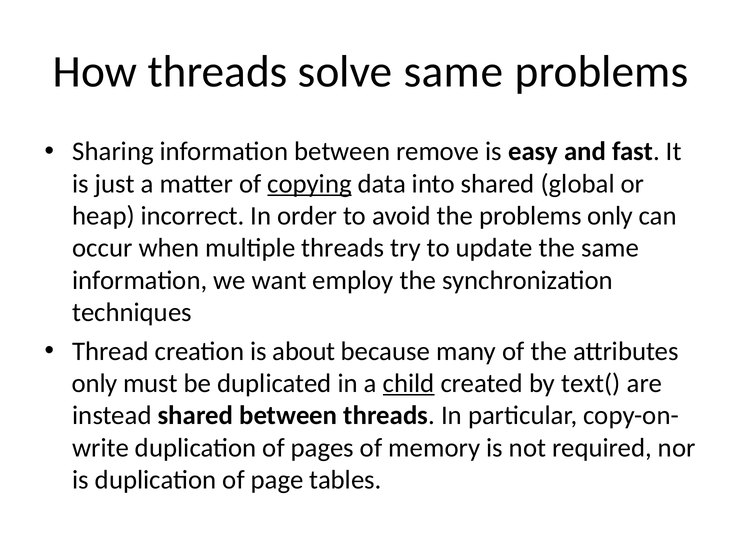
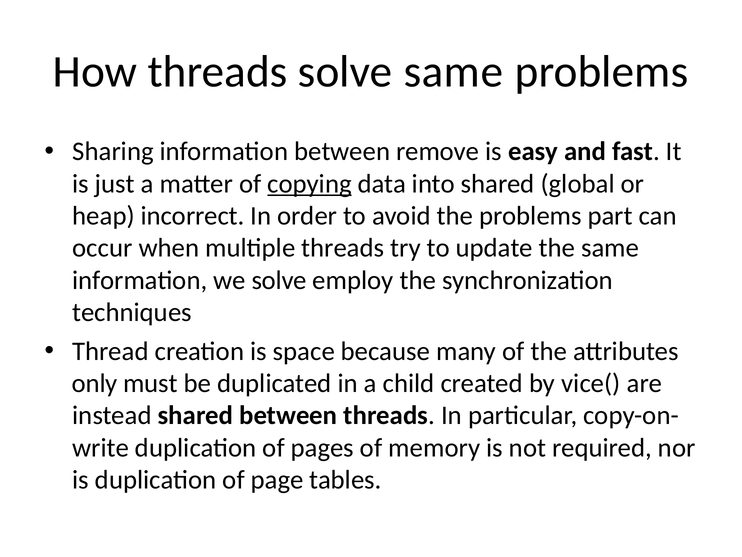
problems only: only -> part
we want: want -> solve
about: about -> space
child underline: present -> none
text(: text( -> vice(
